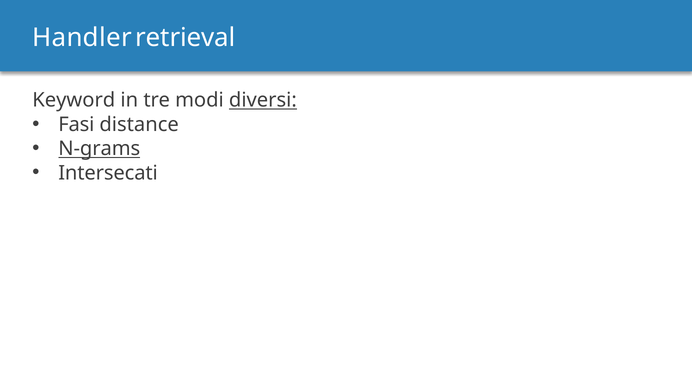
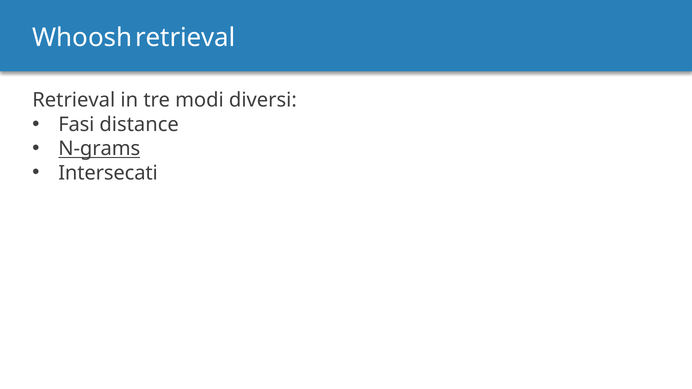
Handler: Handler -> Whoosh
Keyword at (74, 100): Keyword -> Retrieval
diversi underline: present -> none
